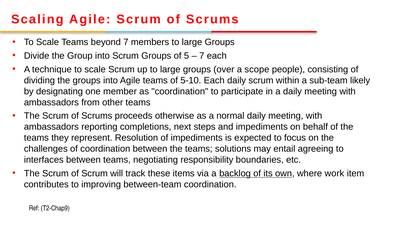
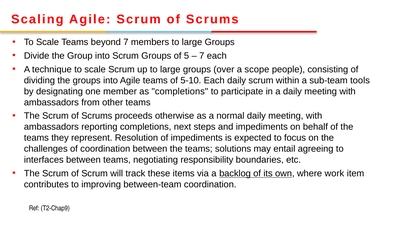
likely: likely -> tools
as coordination: coordination -> completions
